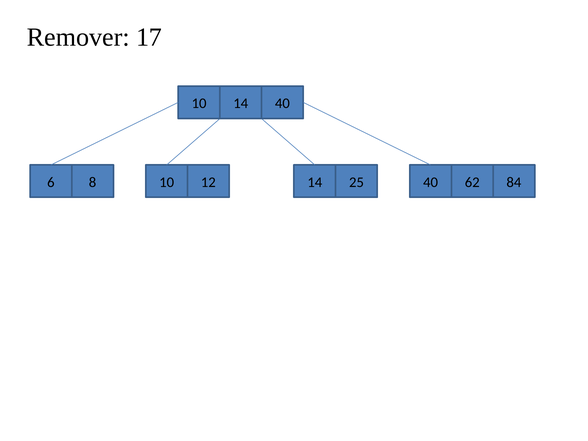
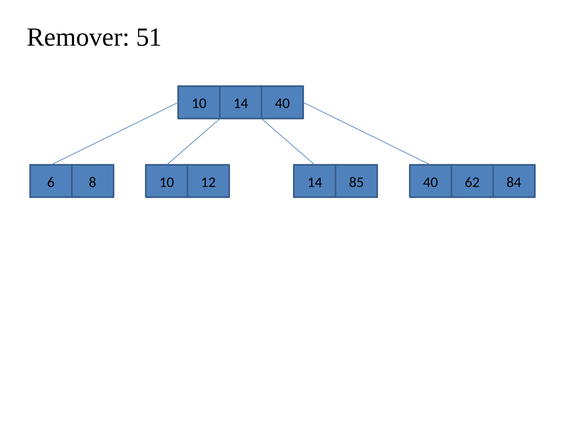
17: 17 -> 51
25: 25 -> 85
